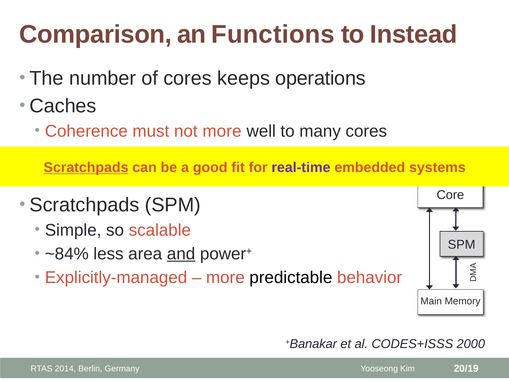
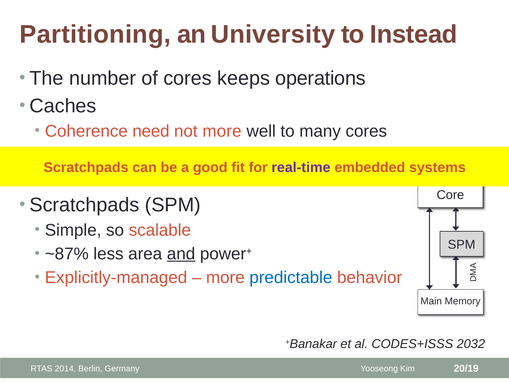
Comparison: Comparison -> Partitioning
Functions: Functions -> University
must: must -> need
Scratchpads at (86, 167) underline: present -> none
~84%: ~84% -> ~87%
predictable colour: black -> blue
2000: 2000 -> 2032
